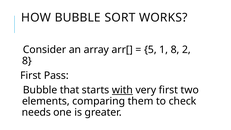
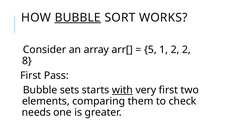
BUBBLE at (78, 18) underline: none -> present
1 8: 8 -> 2
that: that -> sets
